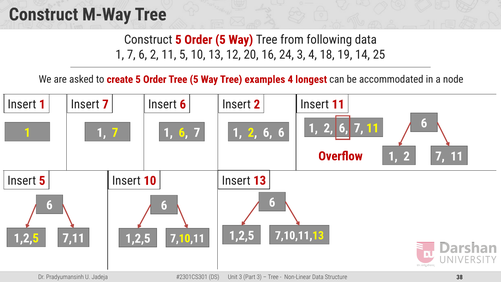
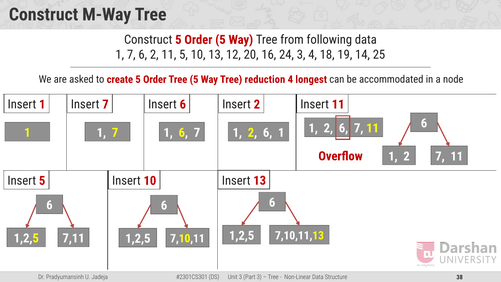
examples: examples -> reduction
2 6 6: 6 -> 1
